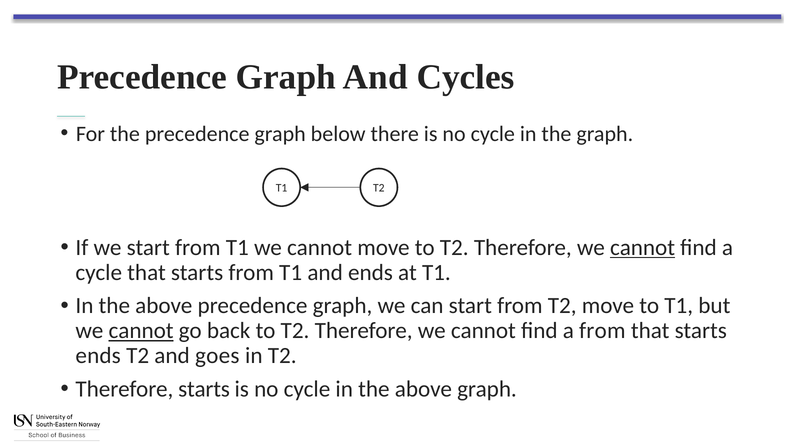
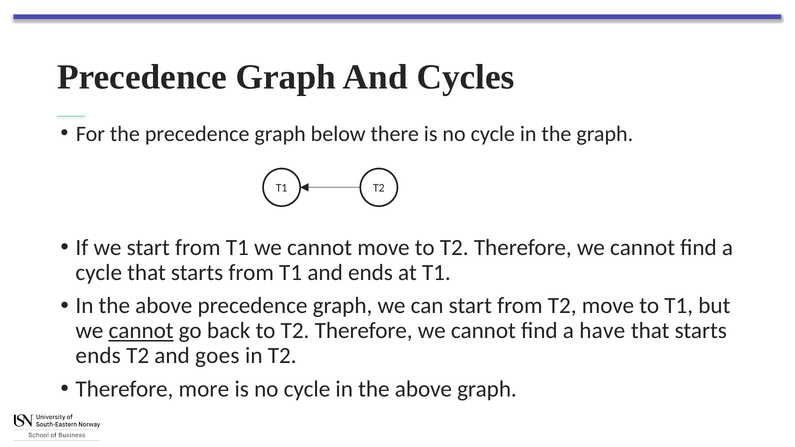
cannot at (643, 248) underline: present -> none
a from: from -> have
Therefore starts: starts -> more
